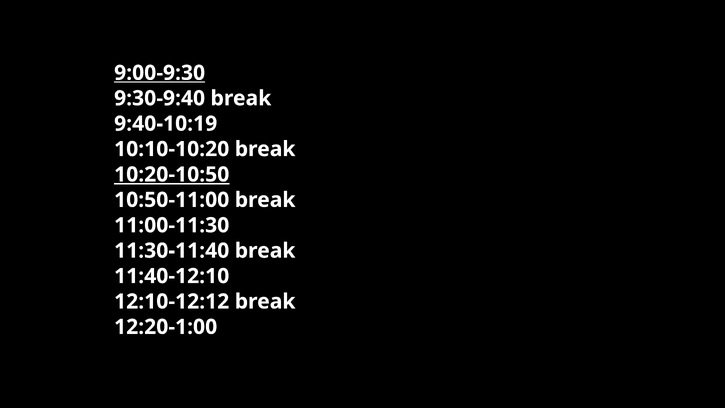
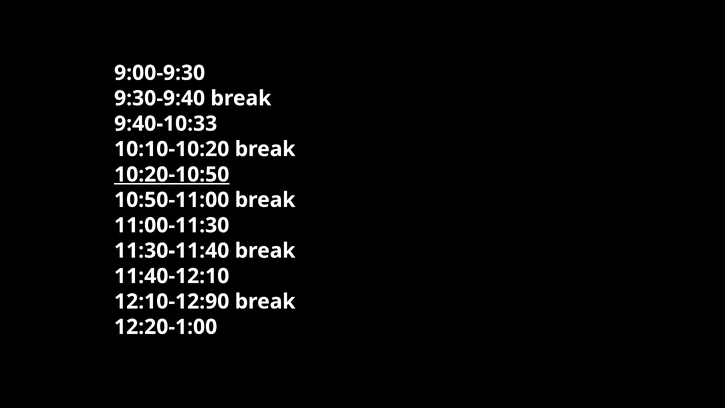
9:00-9:30 underline: present -> none
9:40-10:19: 9:40-10:19 -> 9:40-10:33
12:10-12:12: 12:10-12:12 -> 12:10-12:90
